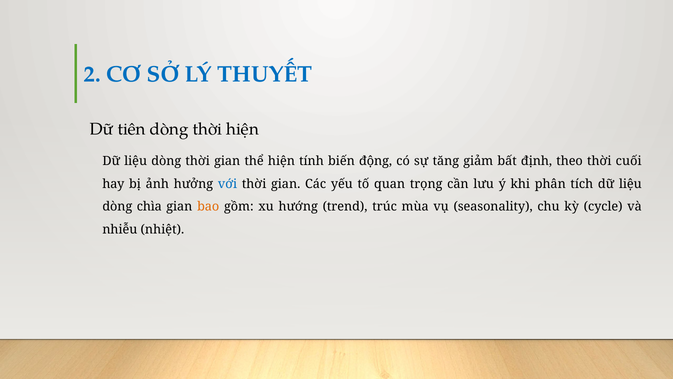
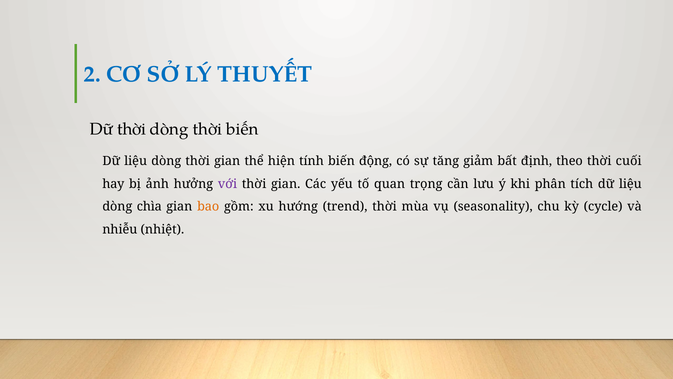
Dữ tiên: tiên -> thời
thời hiện: hiện -> biến
với colour: blue -> purple
trend trúc: trúc -> thời
